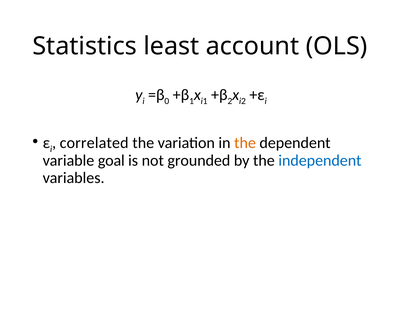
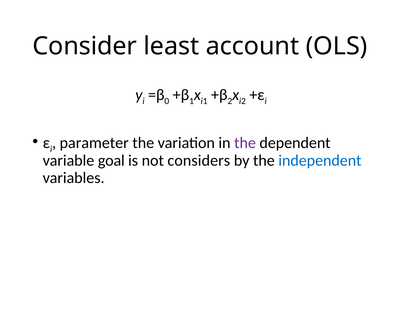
Statistics: Statistics -> Consider
correlated: correlated -> parameter
the at (245, 143) colour: orange -> purple
grounded: grounded -> considers
